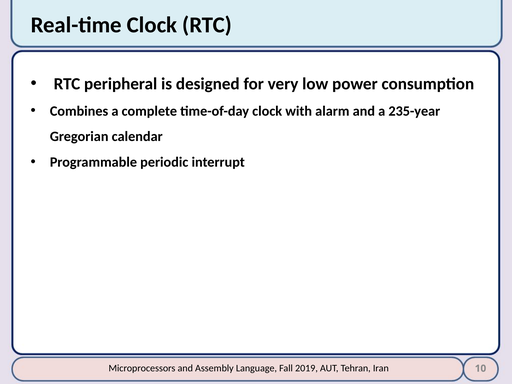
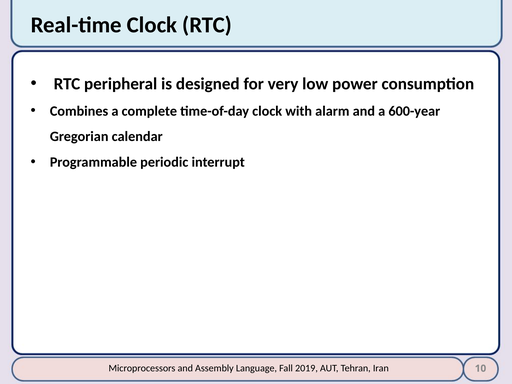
235-year: 235-year -> 600-year
